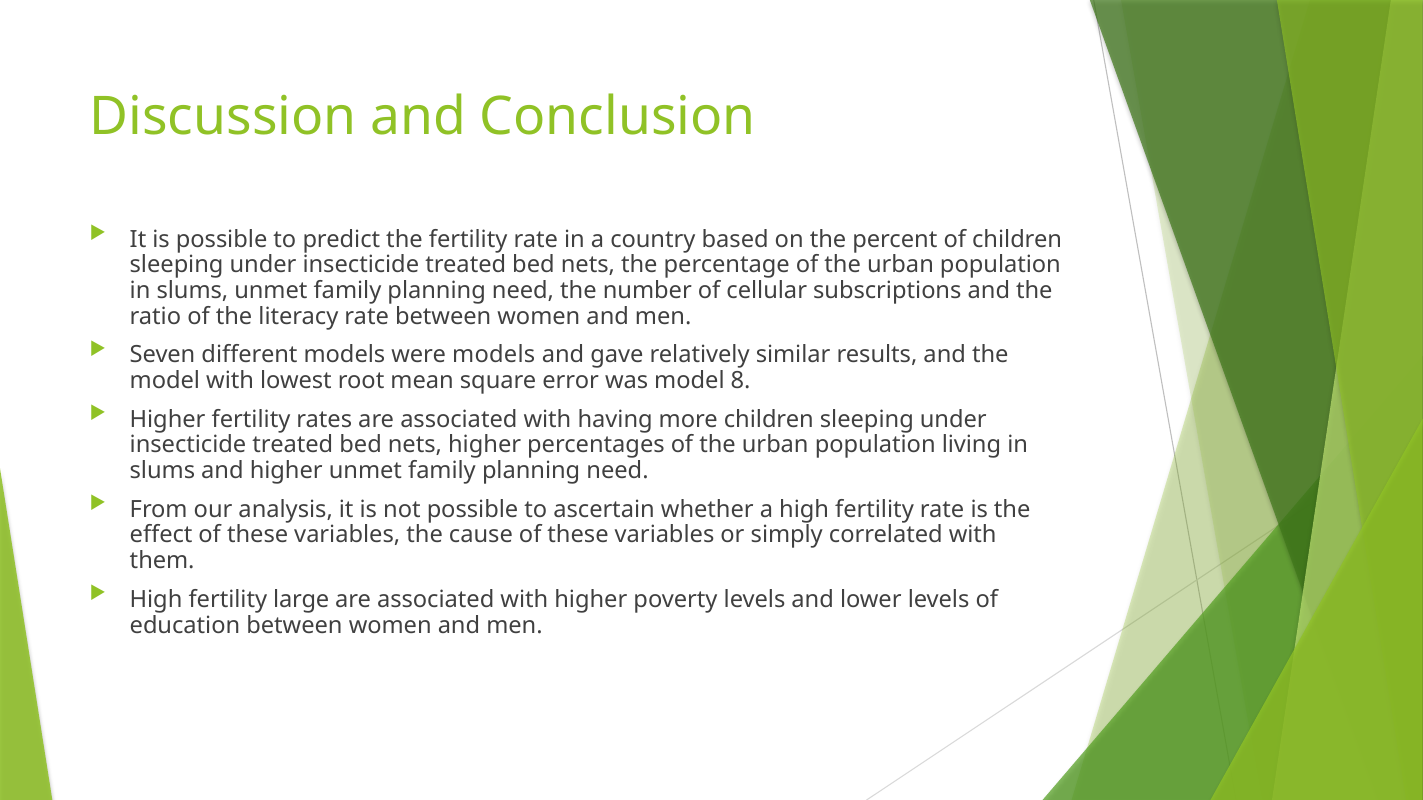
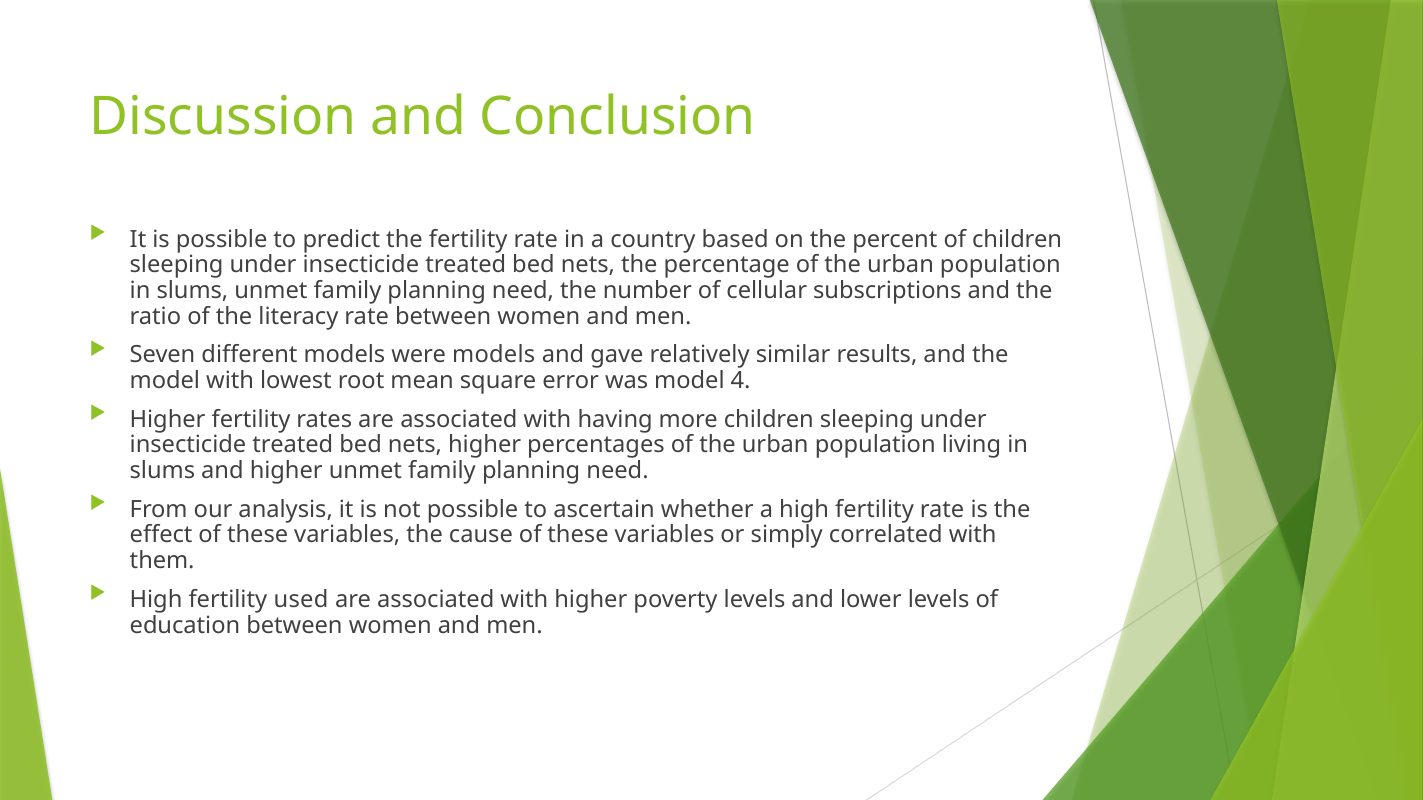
8: 8 -> 4
large: large -> used
